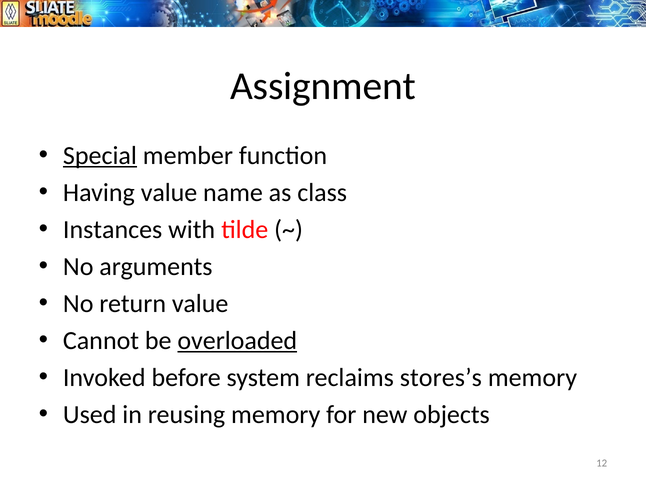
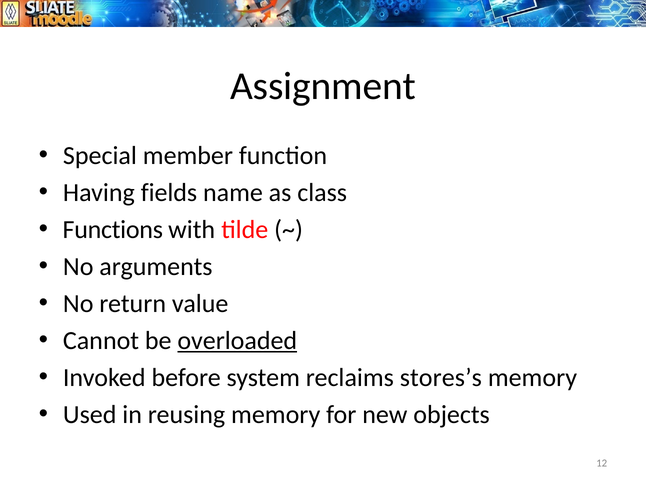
Special underline: present -> none
Having value: value -> fields
Instances: Instances -> Functions
